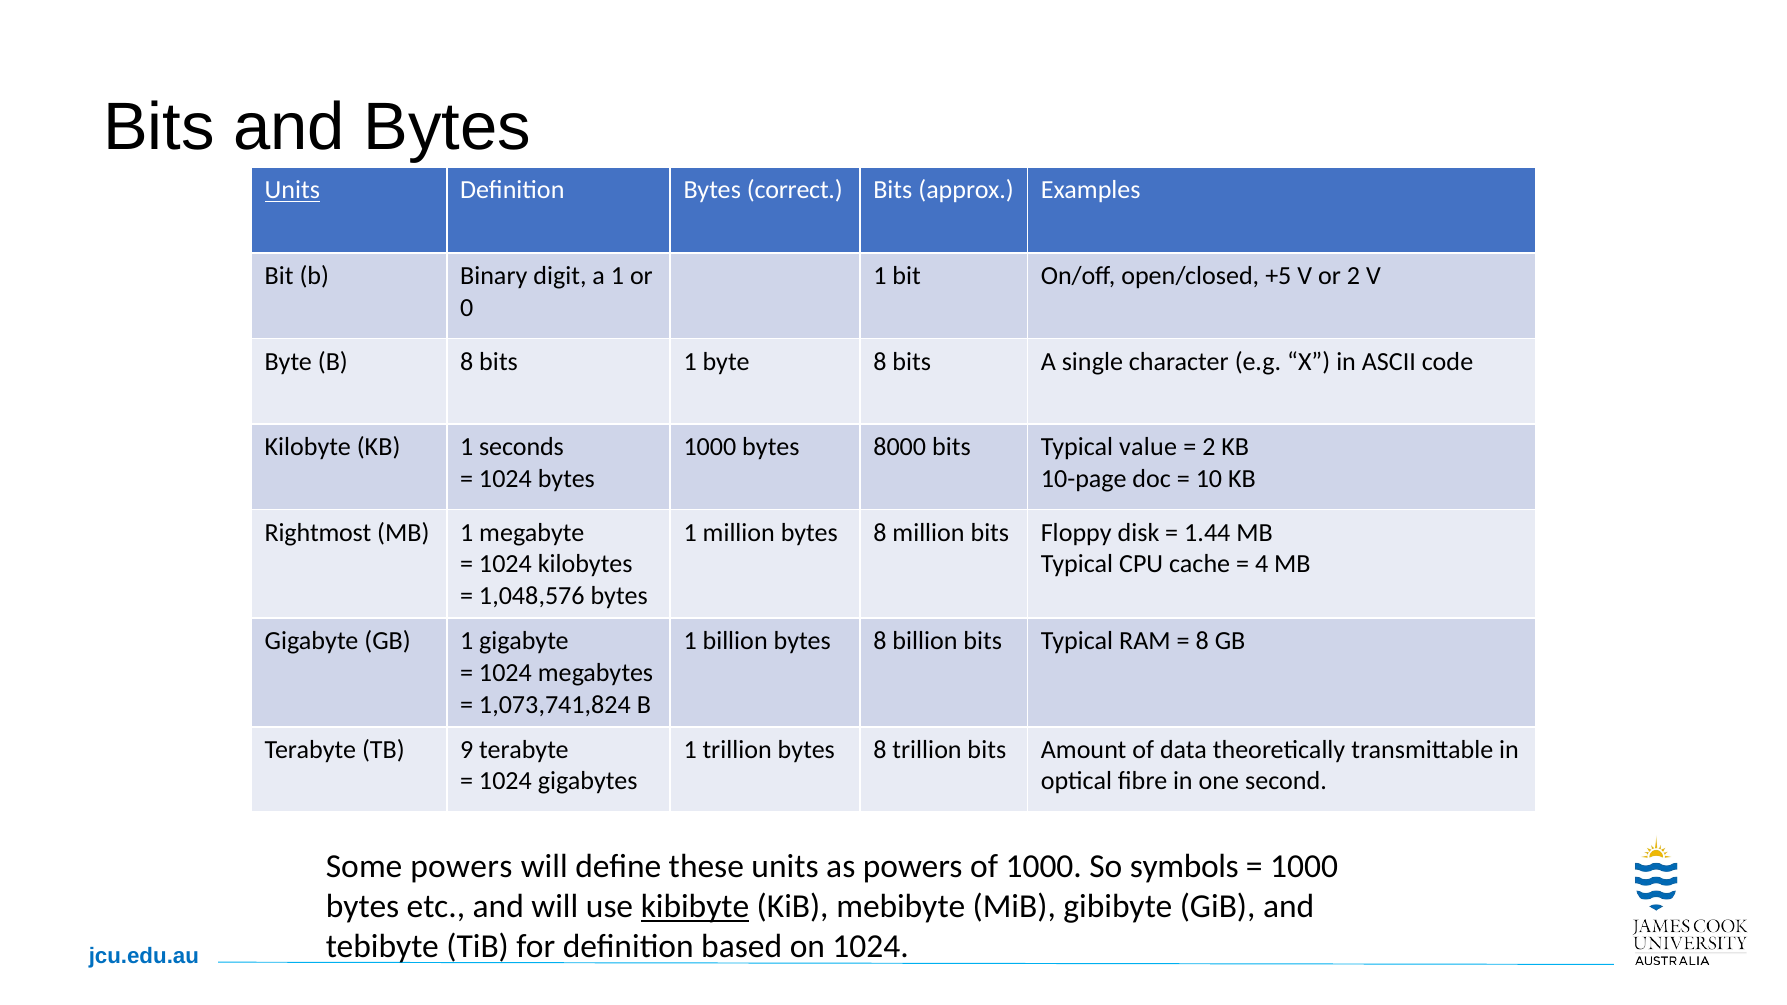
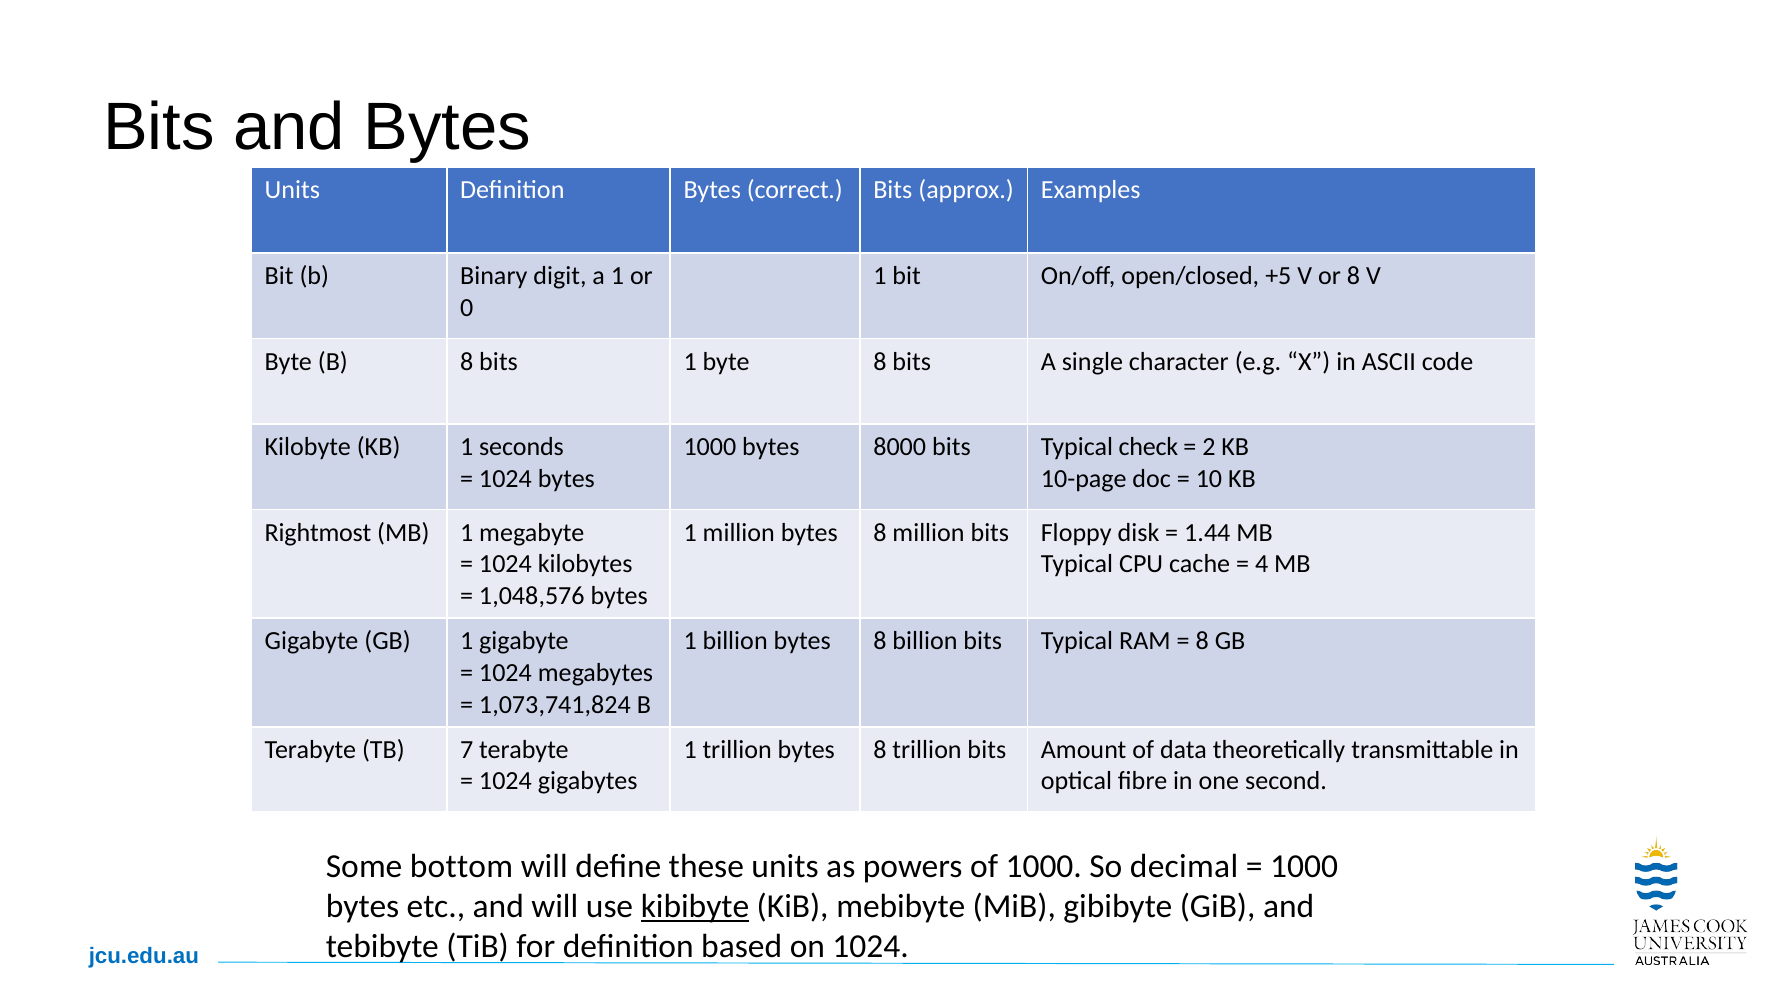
Units at (292, 190) underline: present -> none
or 2: 2 -> 8
value: value -> check
9: 9 -> 7
Some powers: powers -> bottom
symbols: symbols -> decimal
